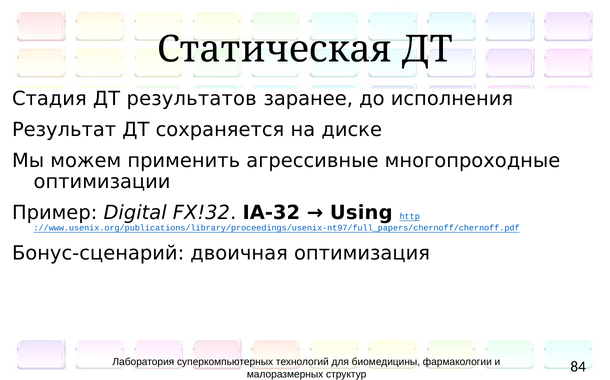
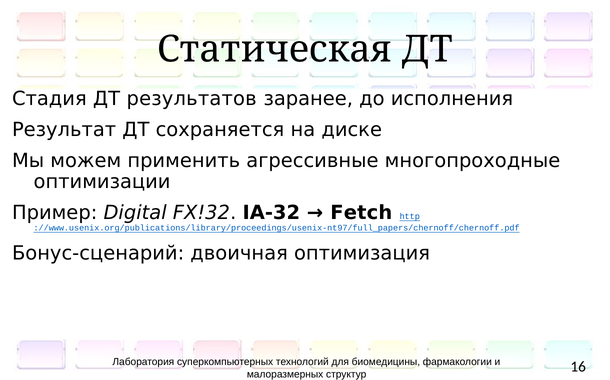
Using: Using -> Fetch
84: 84 -> 16
